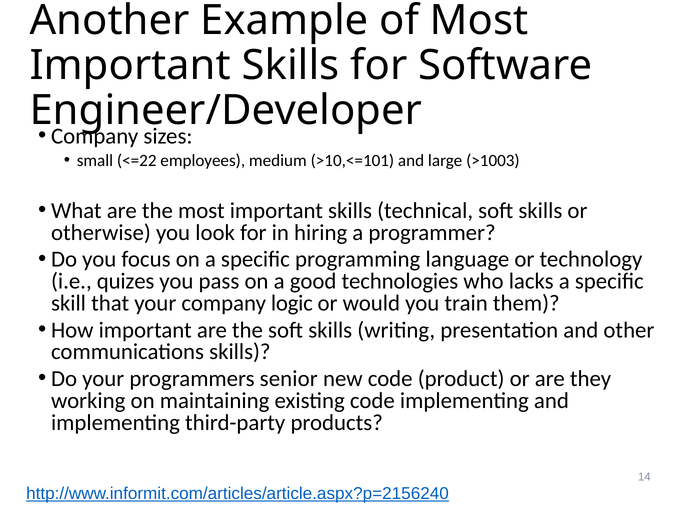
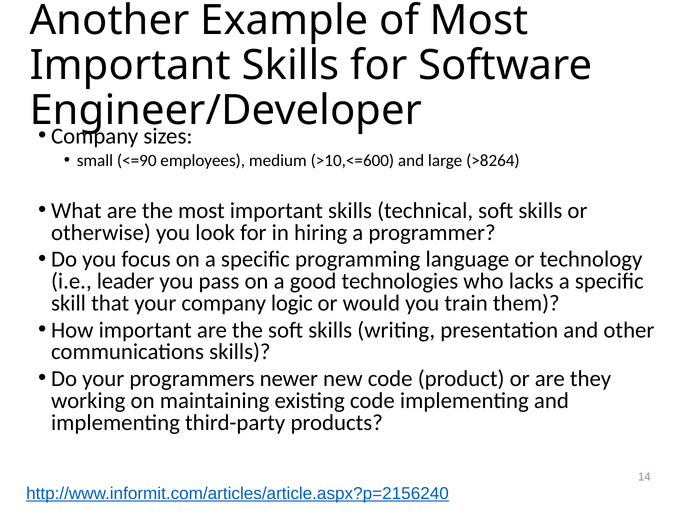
<=22: <=22 -> <=90
>10,<=101: >10,<=101 -> >10,<=600
>1003: >1003 -> >8264
quizes: quizes -> leader
senior: senior -> newer
